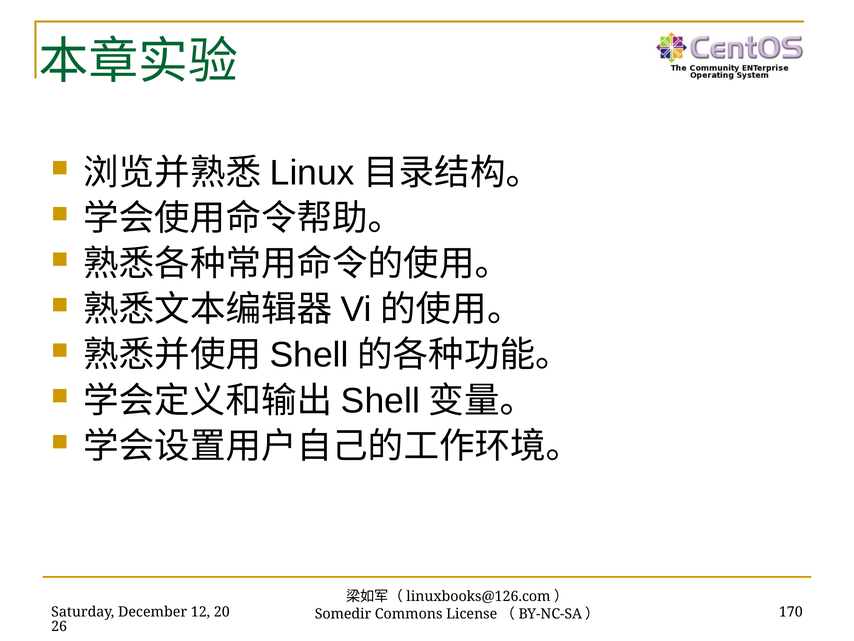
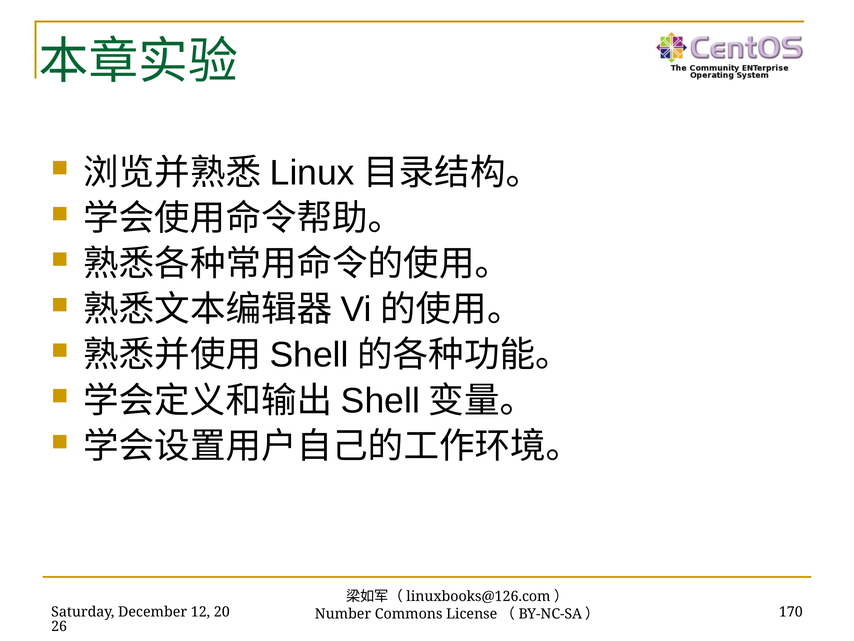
Somedir: Somedir -> Number
